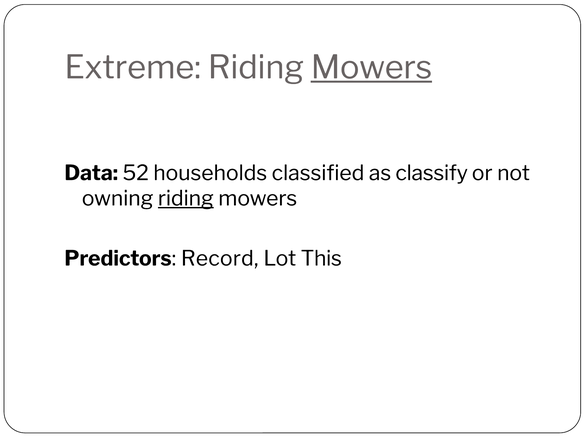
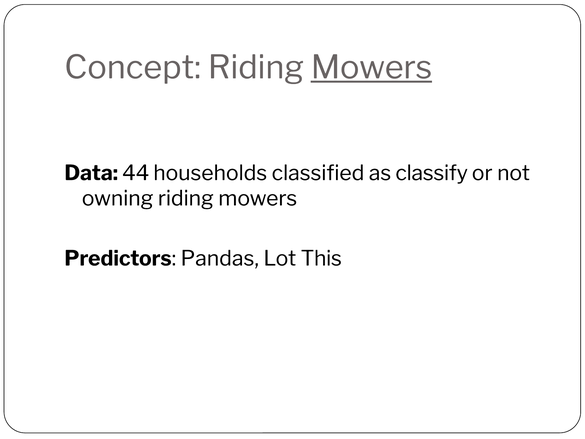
Extreme: Extreme -> Concept
52: 52 -> 44
riding at (186, 198) underline: present -> none
Record: Record -> Pandas
